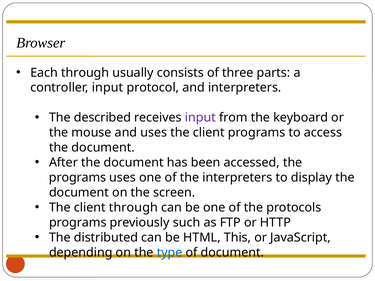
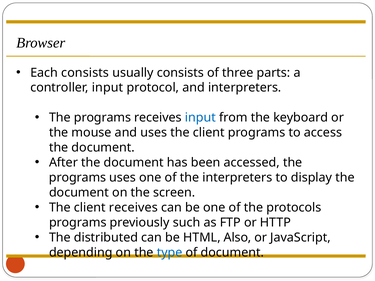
Each through: through -> consists
described at (102, 118): described -> programs
input at (200, 118) colour: purple -> blue
client through: through -> receives
This: This -> Also
